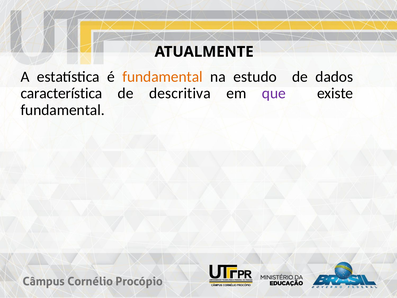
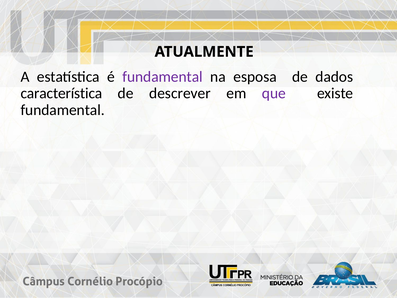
fundamental at (163, 77) colour: orange -> purple
estudo: estudo -> esposa
descritiva: descritiva -> descrever
